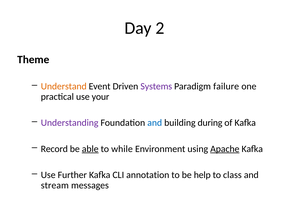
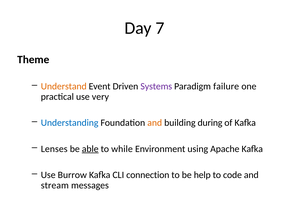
2: 2 -> 7
your: your -> very
Understanding colour: purple -> blue
and at (155, 123) colour: blue -> orange
Record: Record -> Lenses
Apache underline: present -> none
Further: Further -> Burrow
annotation: annotation -> connection
class: class -> code
